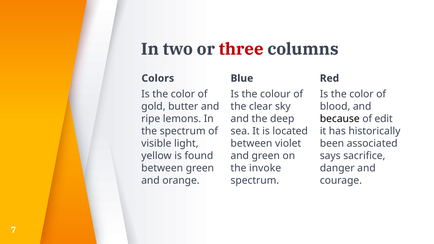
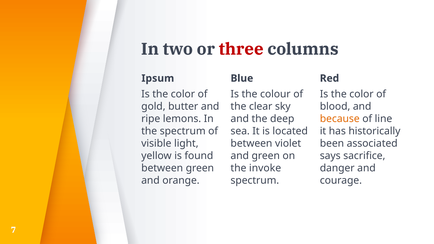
Colors: Colors -> Ipsum
because colour: black -> orange
edit: edit -> line
